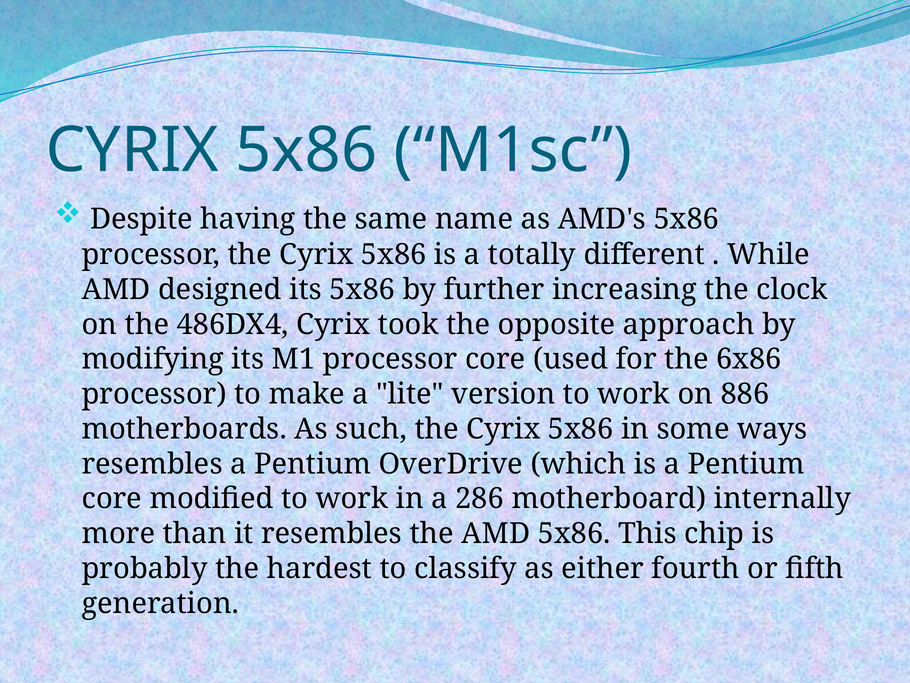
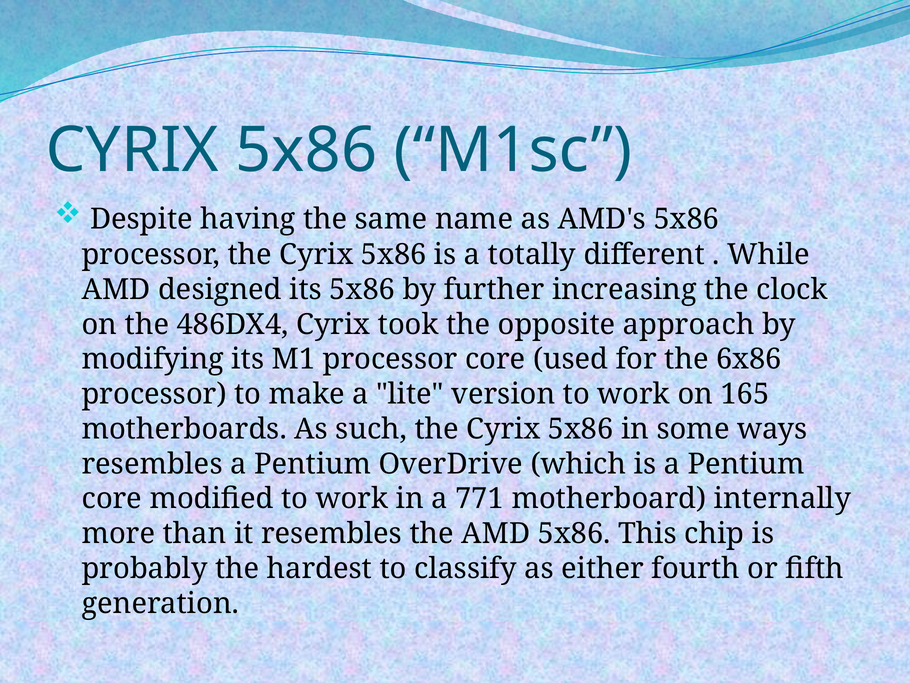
886: 886 -> 165
286: 286 -> 771
